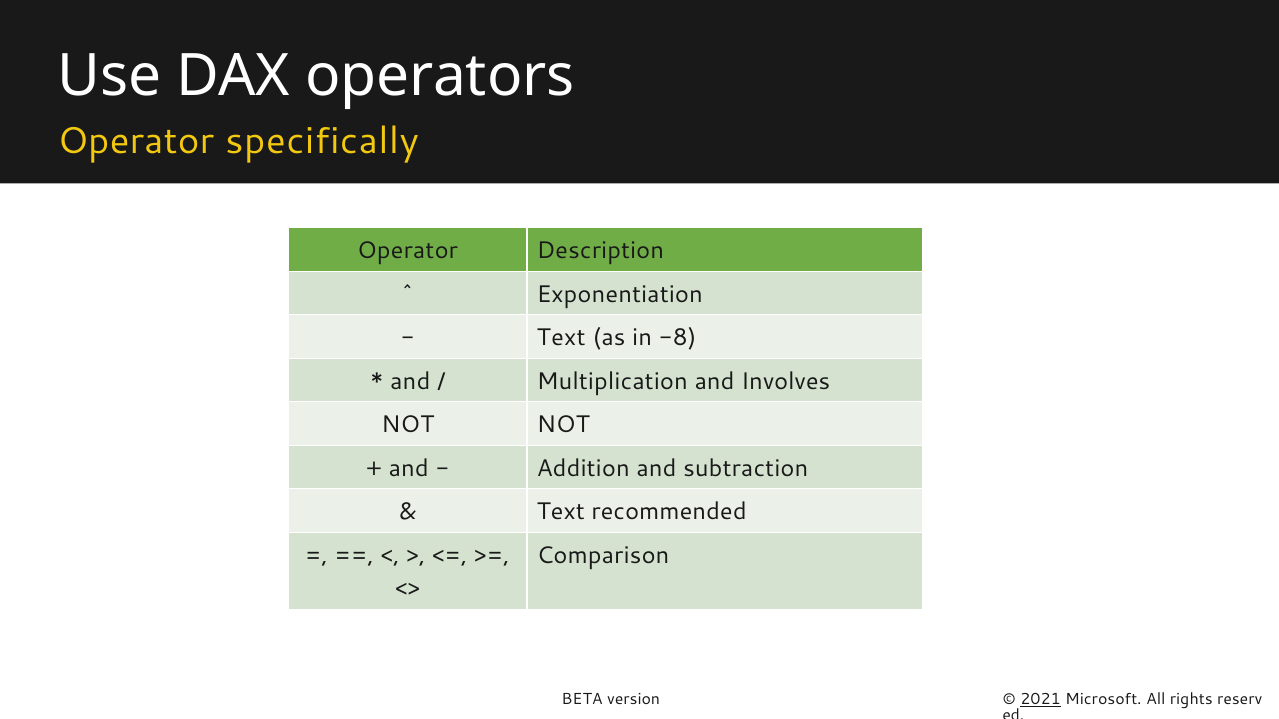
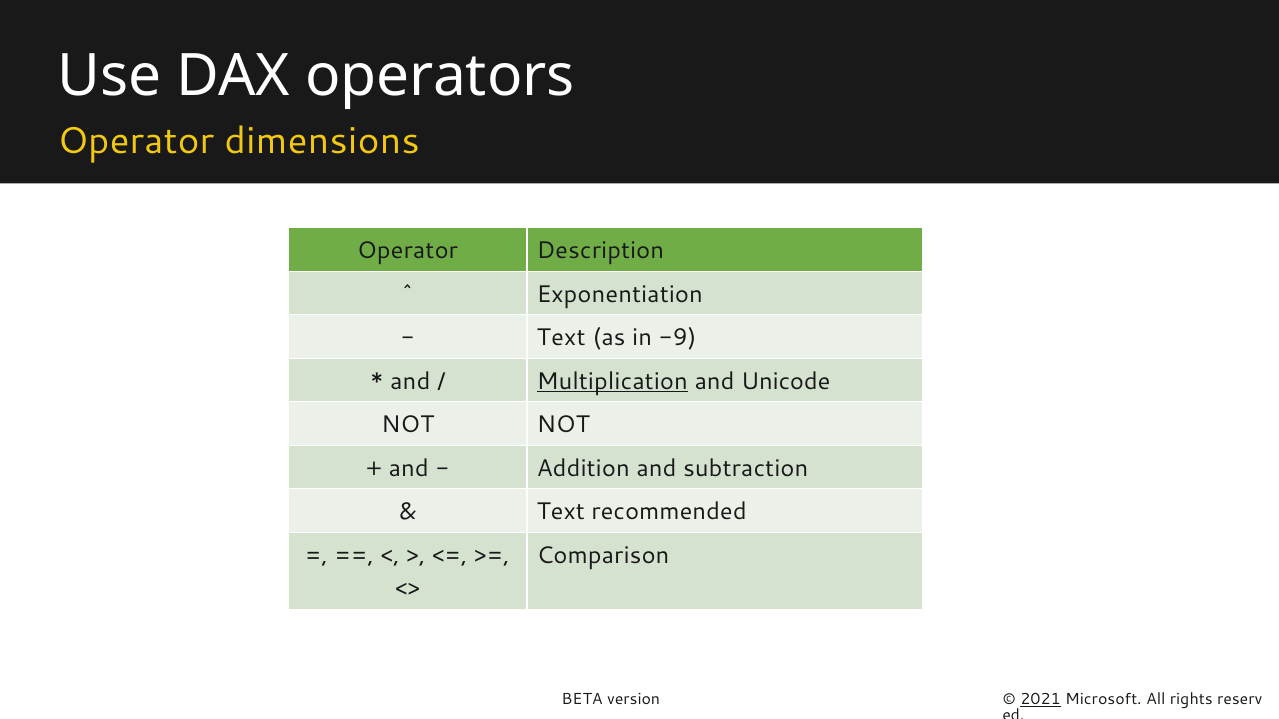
specifically: specifically -> dimensions
-8: -8 -> -9
Multiplication underline: none -> present
Involves: Involves -> Unicode
